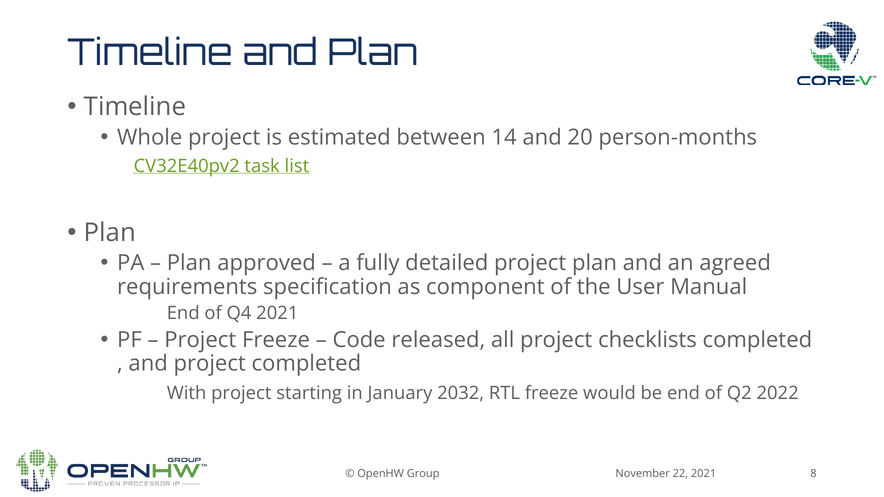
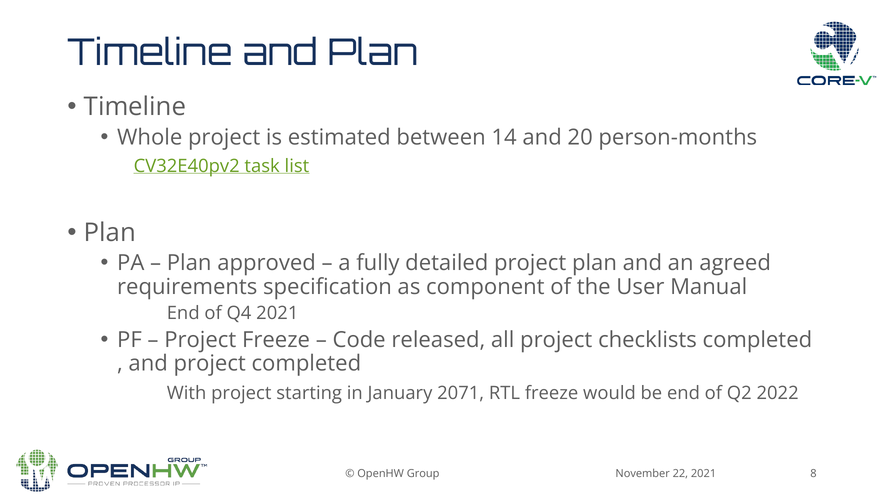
2032: 2032 -> 2071
